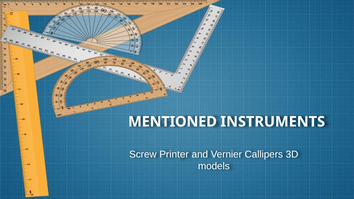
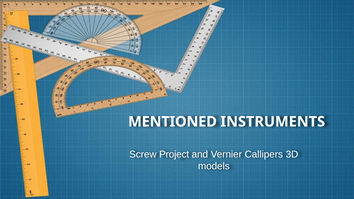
Printer: Printer -> Project
